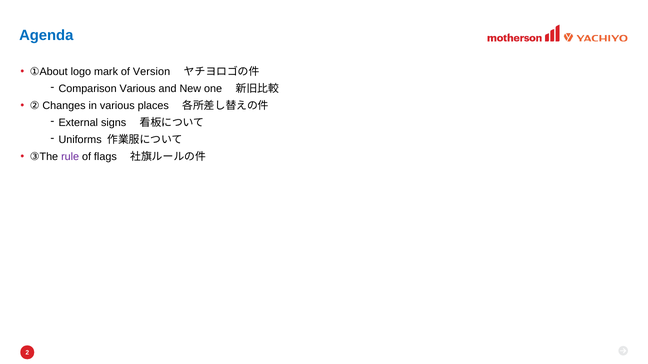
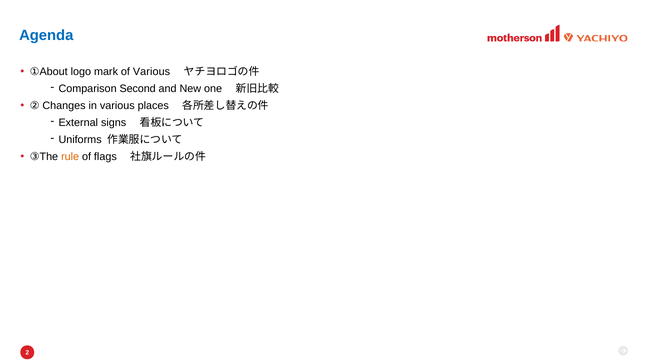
of Version: Version -> Various
Comparison Various: Various -> Second
rule colour: purple -> orange
